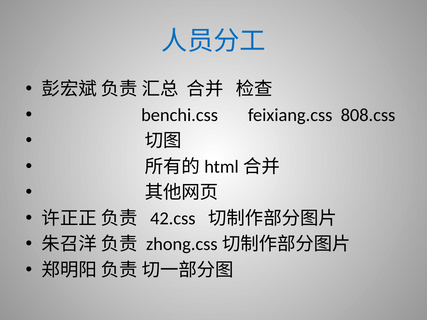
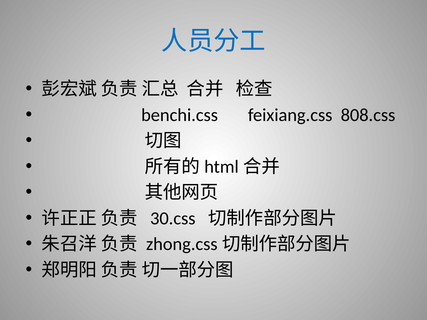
42.css: 42.css -> 30.css
